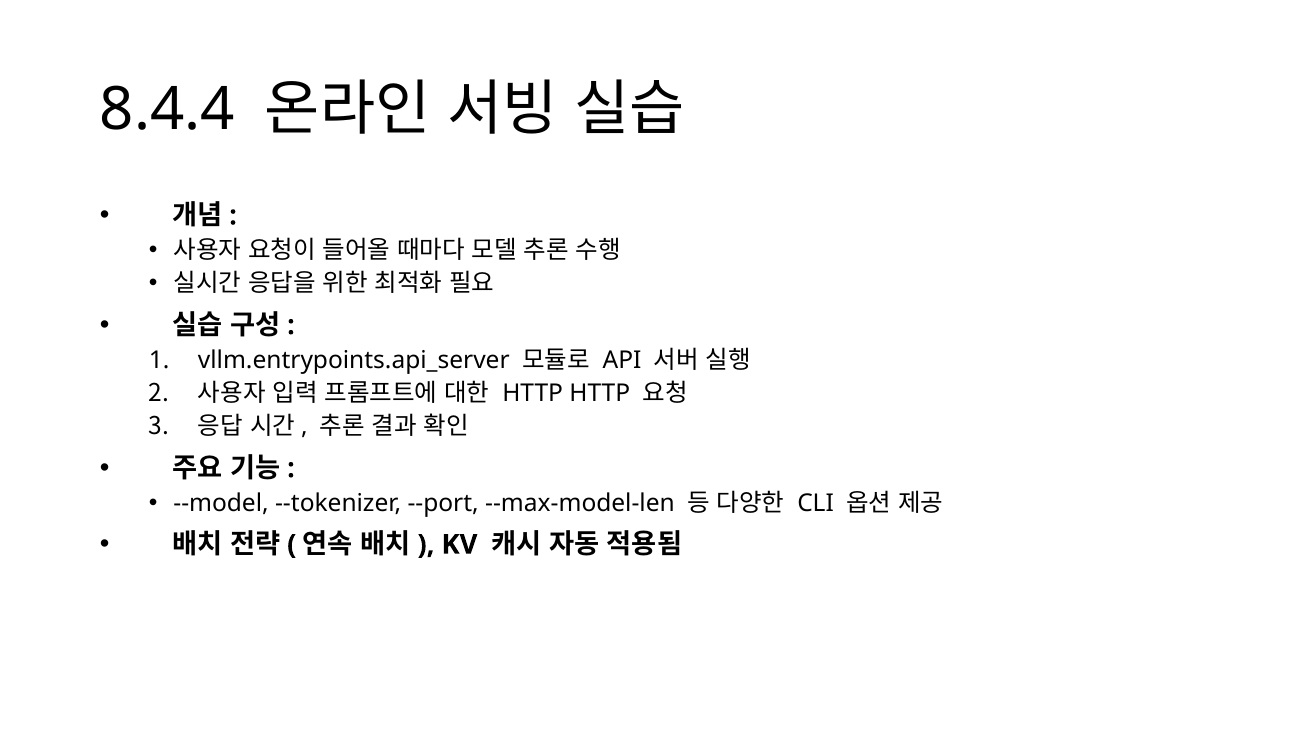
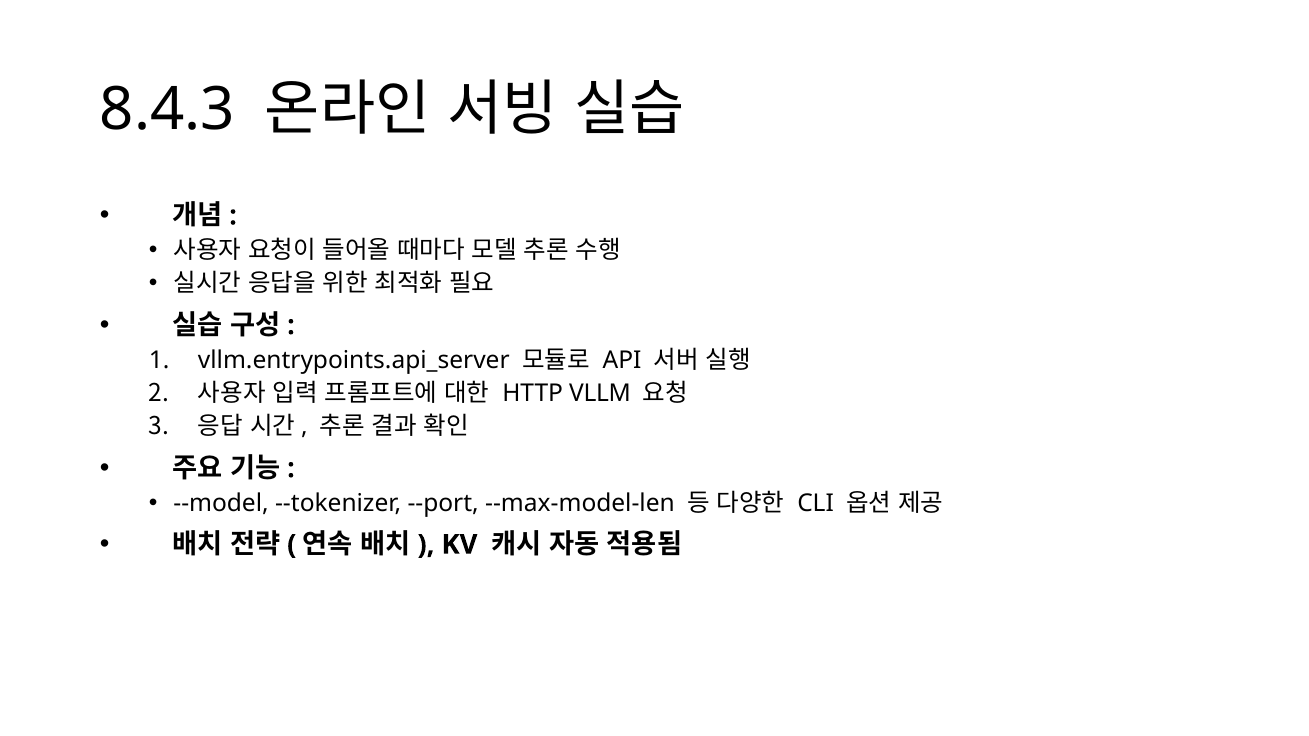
8.4.4: 8.4.4 -> 8.4.3
HTTP HTTP: HTTP -> VLLM
